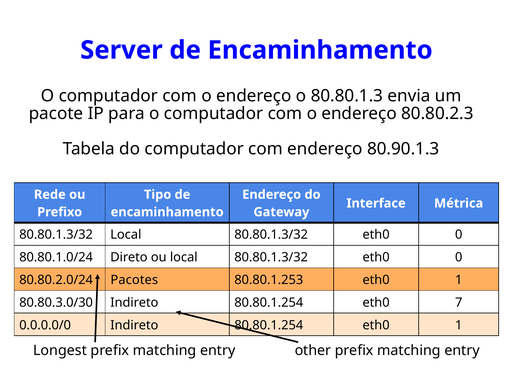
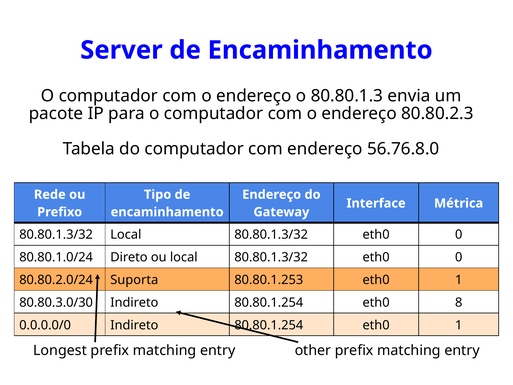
80.90.1.3: 80.90.1.3 -> 56.76.8.0
Pacotes: Pacotes -> Suporta
7: 7 -> 8
